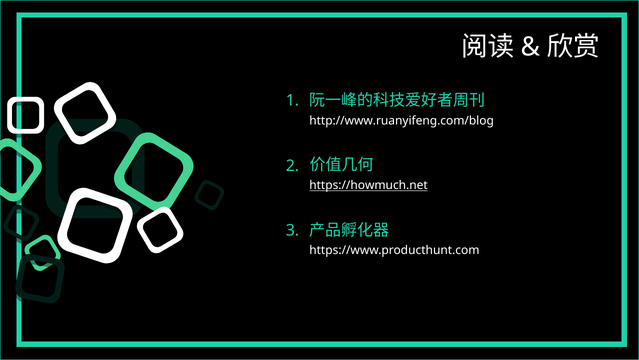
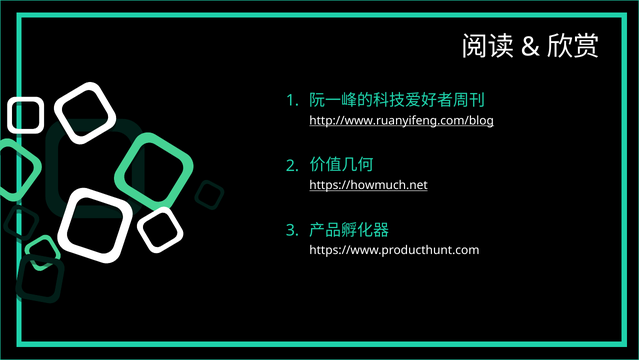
http://www.ruanyifeng.com/blog underline: none -> present
